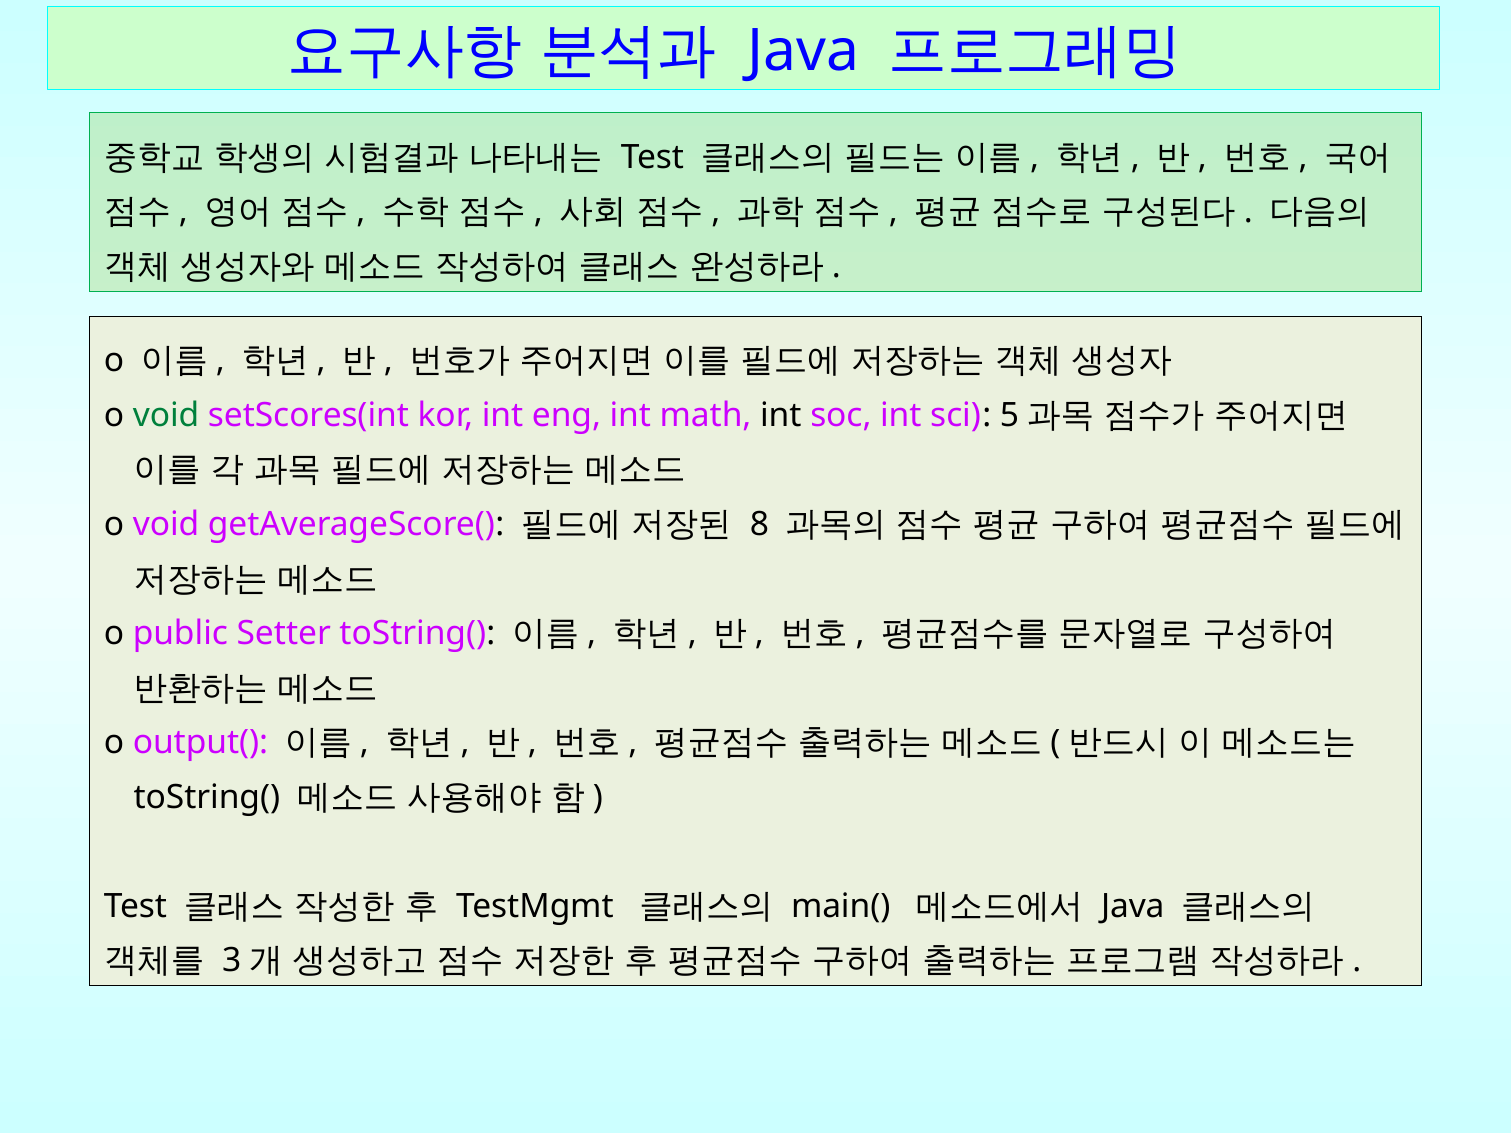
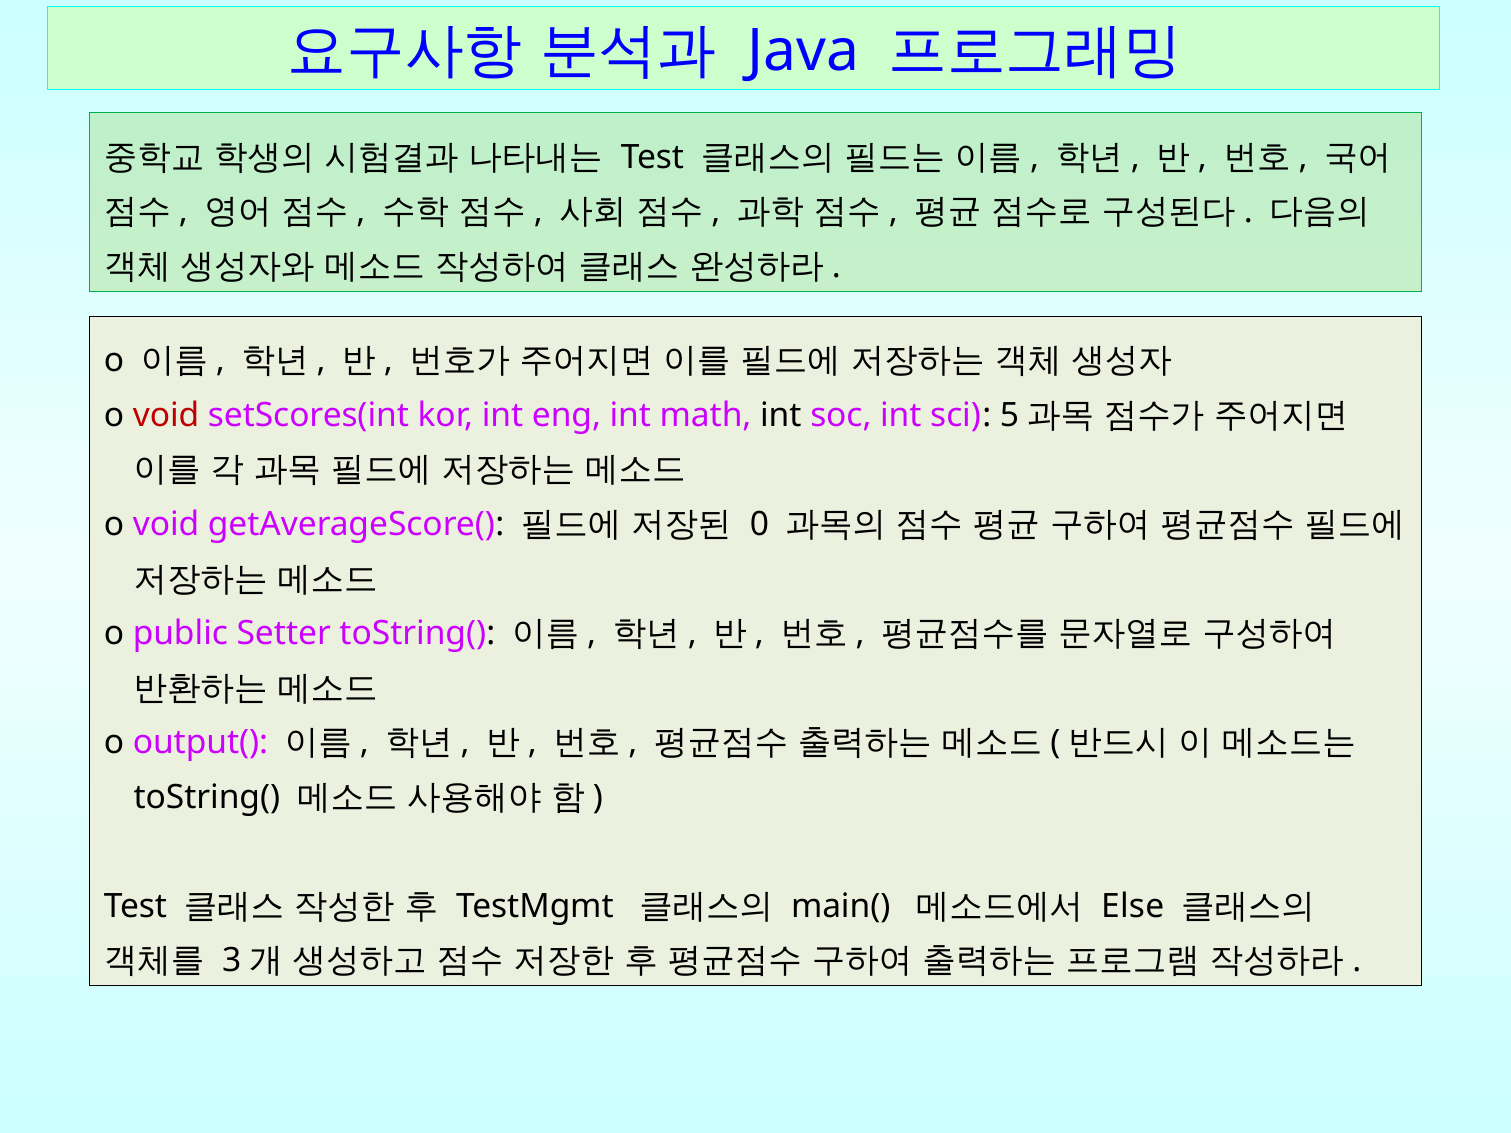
void at (166, 415) colour: green -> red
8: 8 -> 0
Java at (1133, 906): Java -> Else
